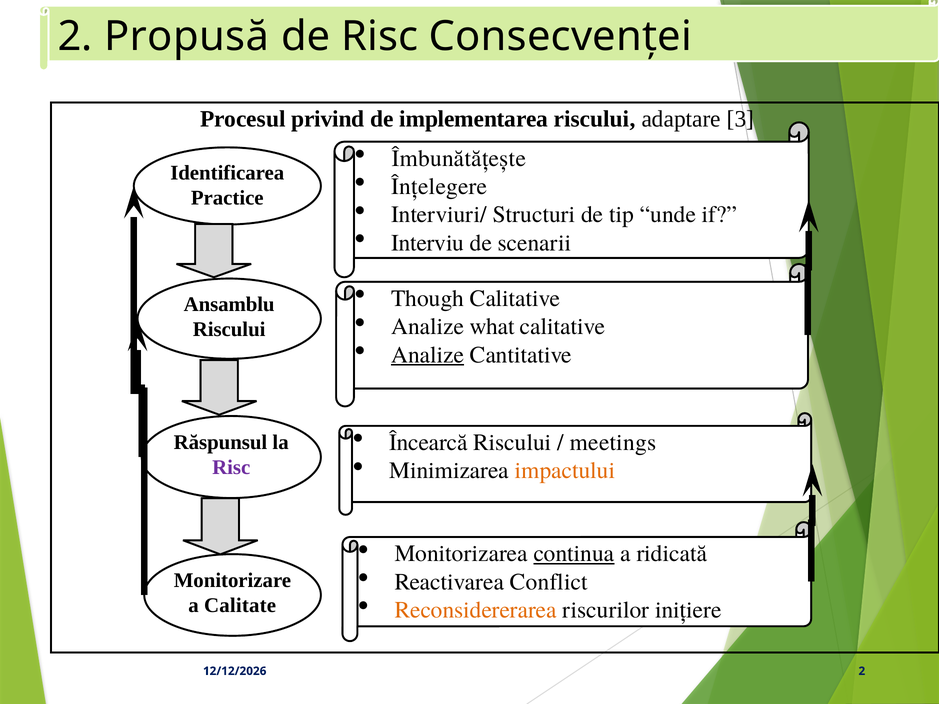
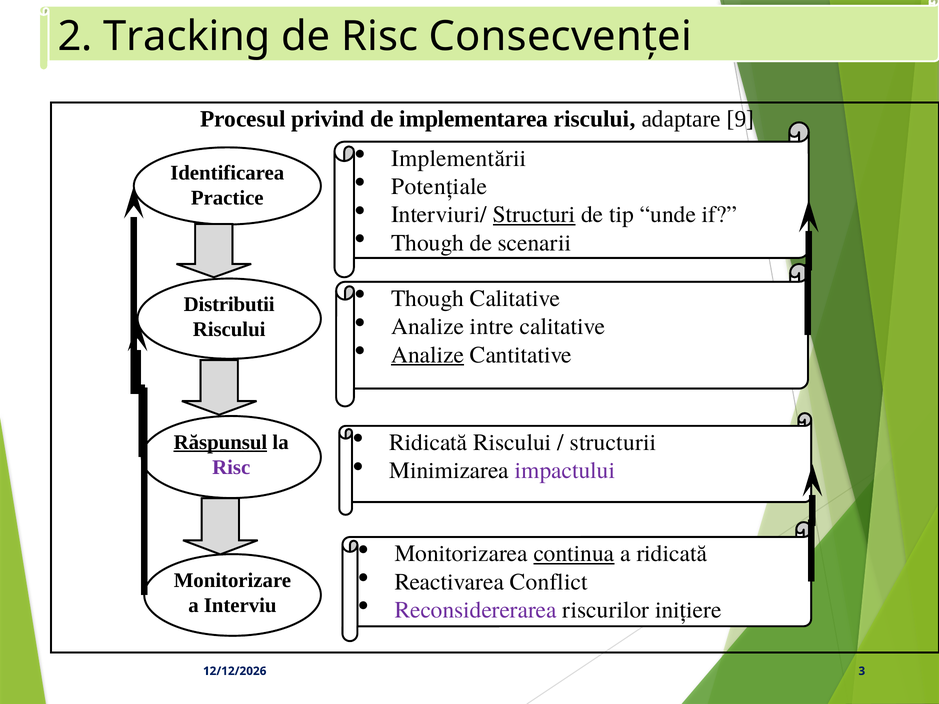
Propusă: Propusă -> Tracking
3: 3 -> 9
Îmbunătățește: Îmbunătățește -> Implementării
Înțelegere: Înțelegere -> Potențiale
Structuri underline: none -> present
Interviu at (428, 243): Interviu -> Though
Ansamblu: Ansamblu -> Distributii
what: what -> intre
Încearcă at (428, 443): Încearcă -> Ridicată
meetings: meetings -> structurii
Răspunsul underline: none -> present
impactului colour: orange -> purple
Calitate: Calitate -> Interviu
Reconsidererarea colour: orange -> purple
2 at (862, 671): 2 -> 3
